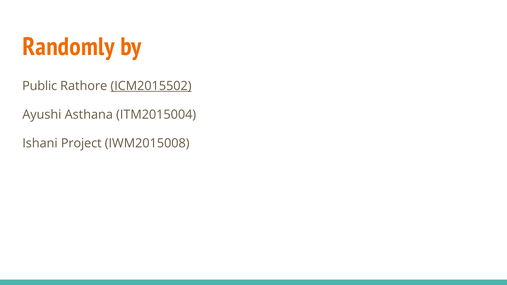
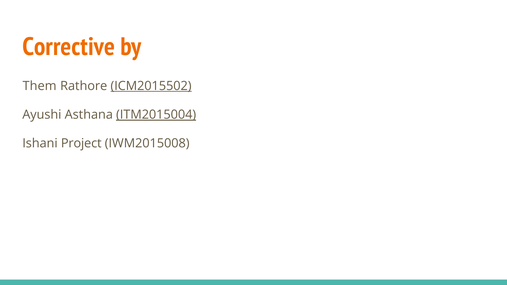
Randomly: Randomly -> Corrective
Public: Public -> Them
ITM2015004 underline: none -> present
